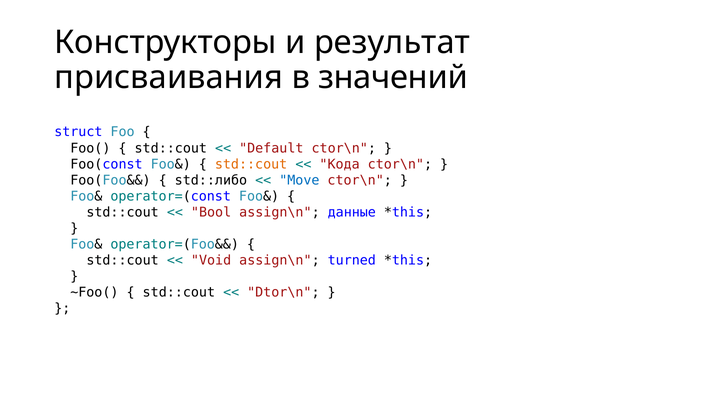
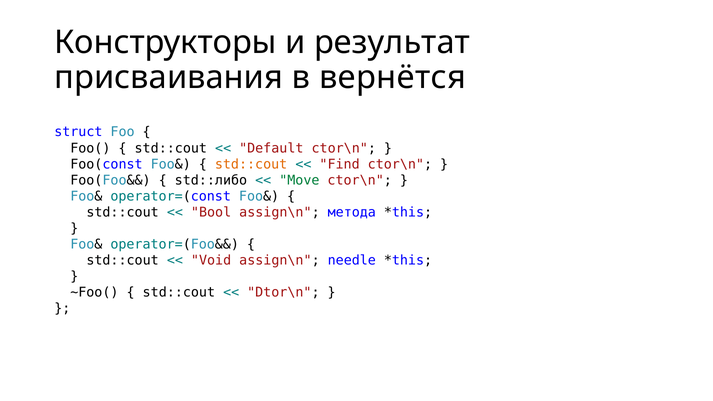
значений: значений -> вернётся
Кода: Кода -> Find
Move colour: blue -> green
данные: данные -> метода
turned: turned -> needle
